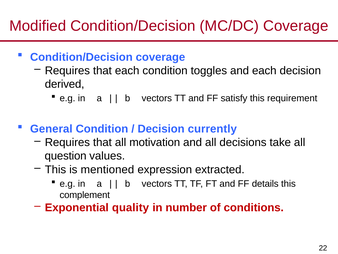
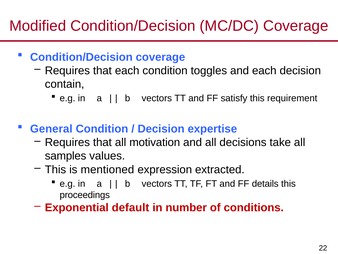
derived: derived -> contain
currently: currently -> expertise
question: question -> samples
complement: complement -> proceedings
quality: quality -> default
